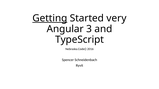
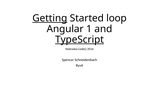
very: very -> loop
3: 3 -> 1
TypeScript underline: none -> present
